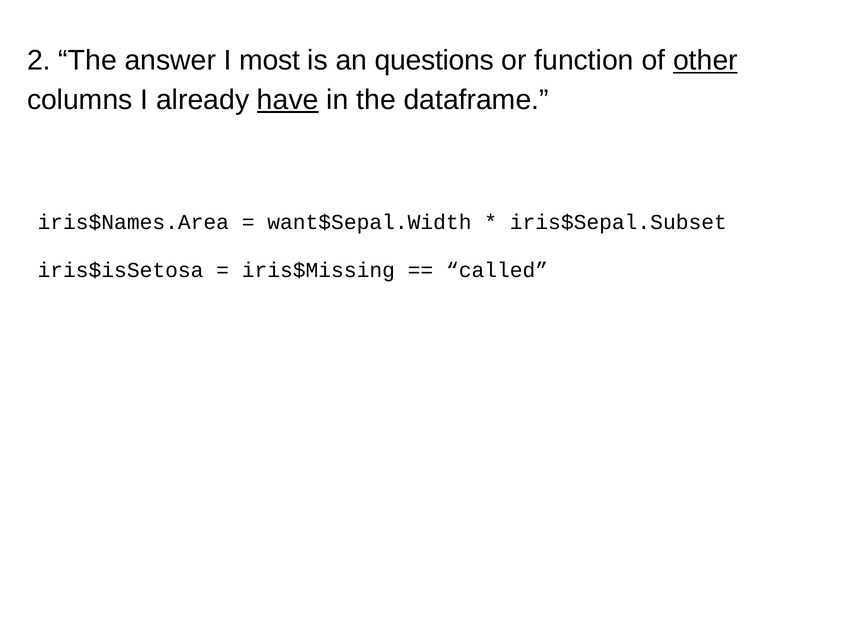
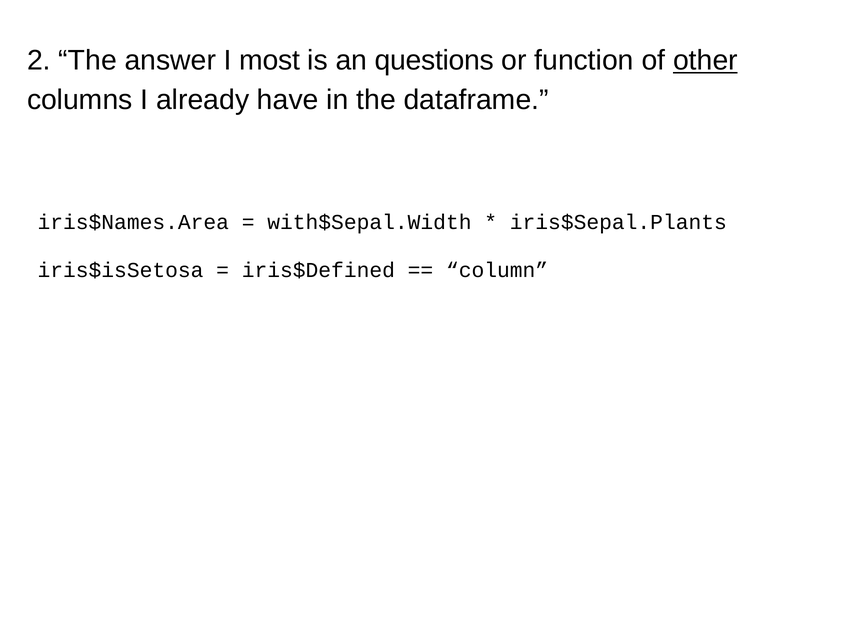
have underline: present -> none
want$Sepal.Width: want$Sepal.Width -> with$Sepal.Width
iris$Sepal.Subset: iris$Sepal.Subset -> iris$Sepal.Plants
iris$Missing: iris$Missing -> iris$Defined
called: called -> column
